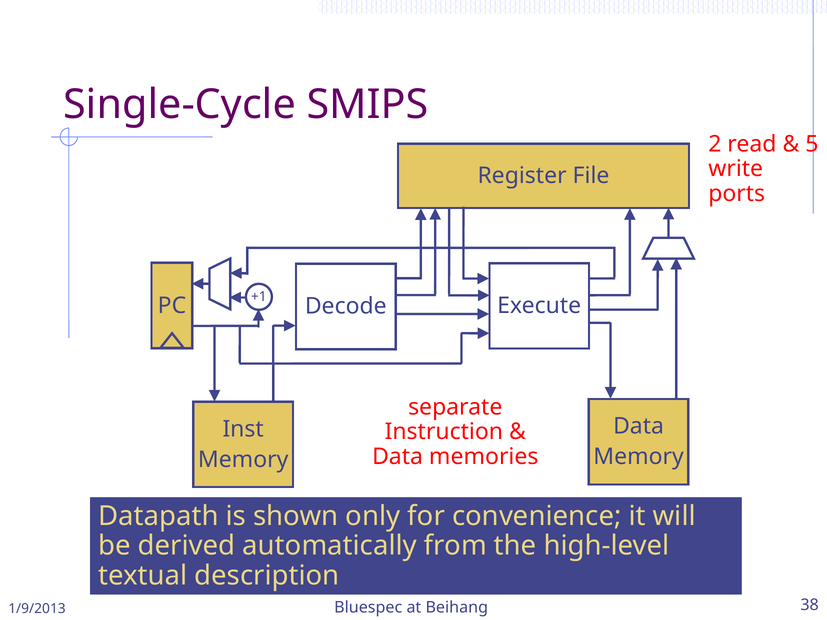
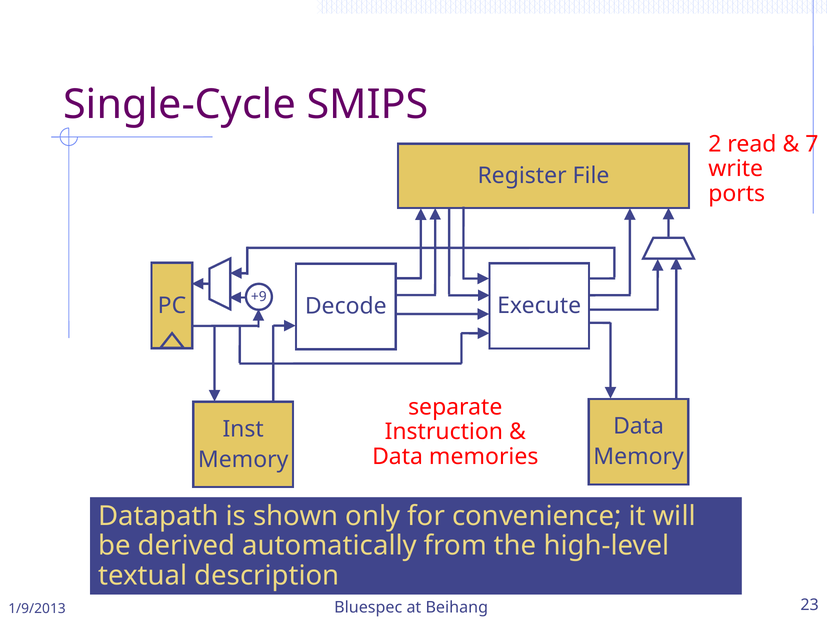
5: 5 -> 7
+1: +1 -> +9
38: 38 -> 23
